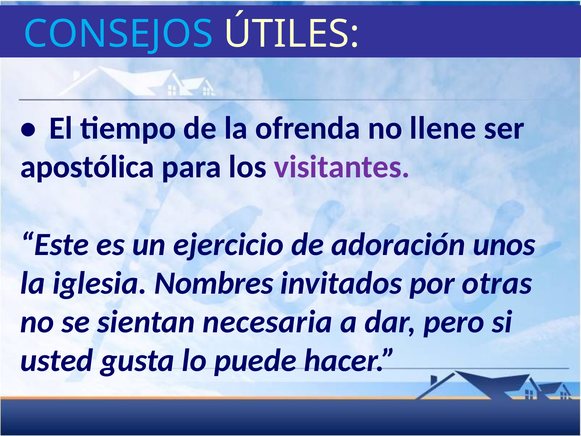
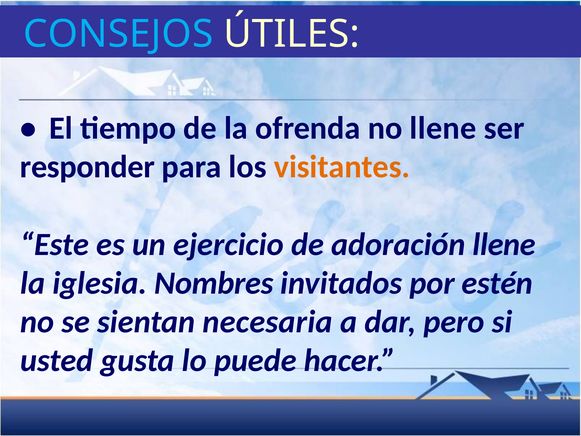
apostólica: apostólica -> responder
visitantes colour: purple -> orange
adoración unos: unos -> llene
otras: otras -> estén
